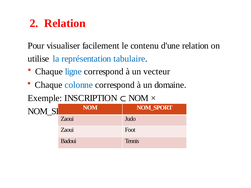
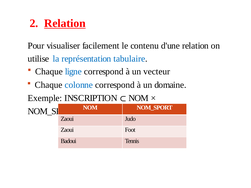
Relation at (65, 23) underline: none -> present
